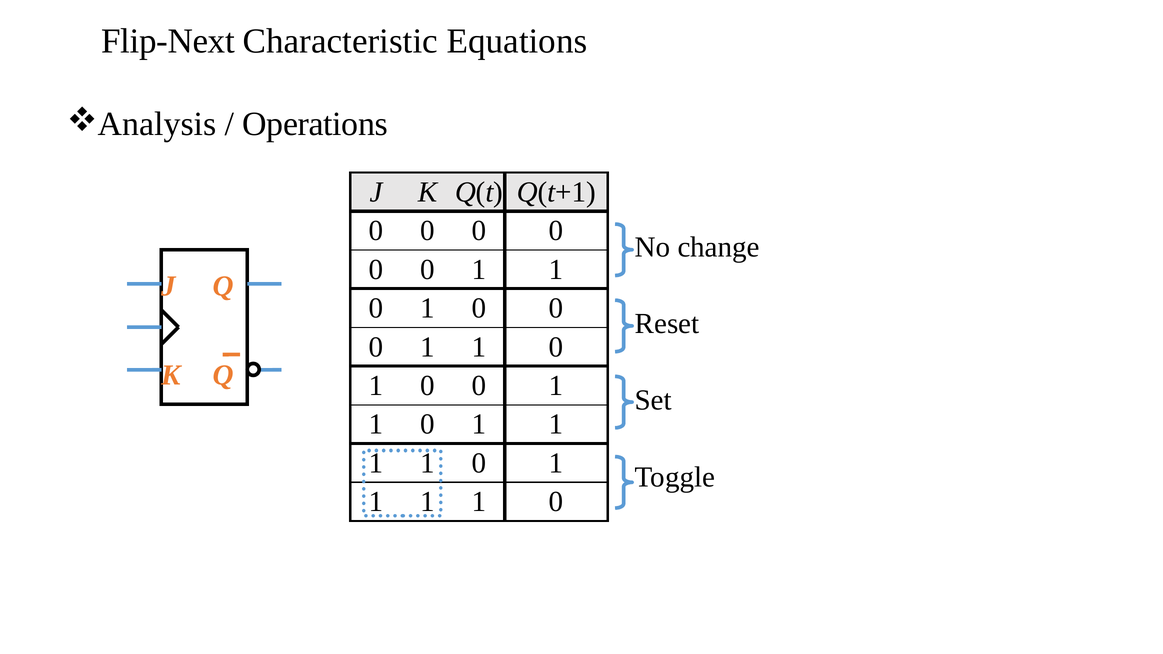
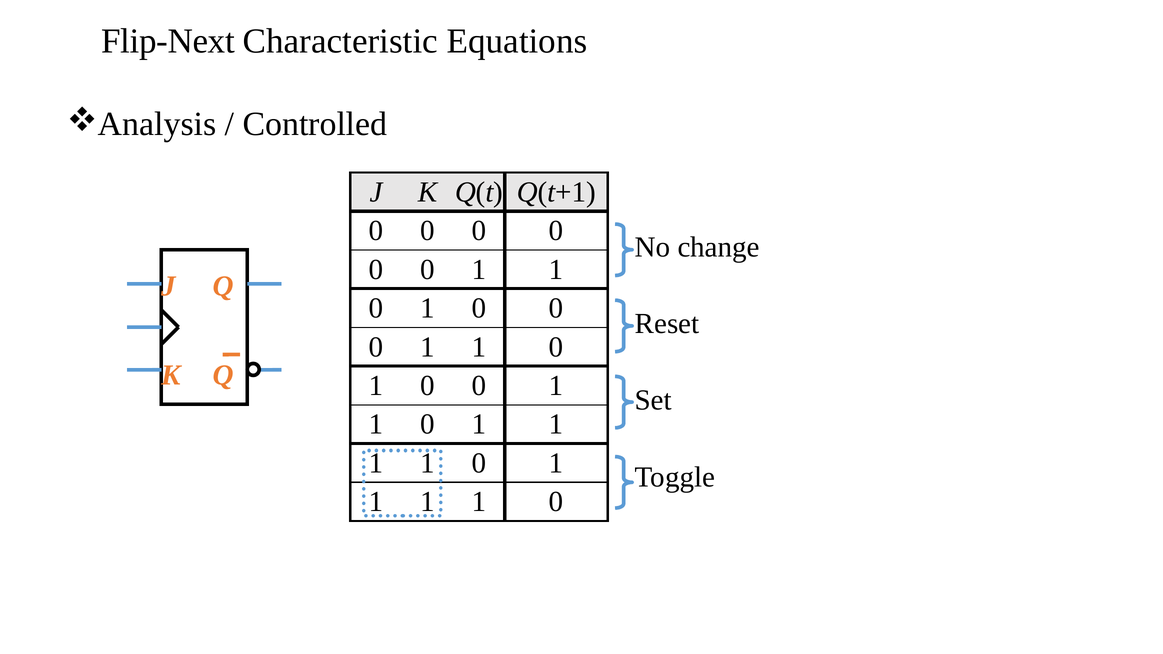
Operations: Operations -> Controlled
